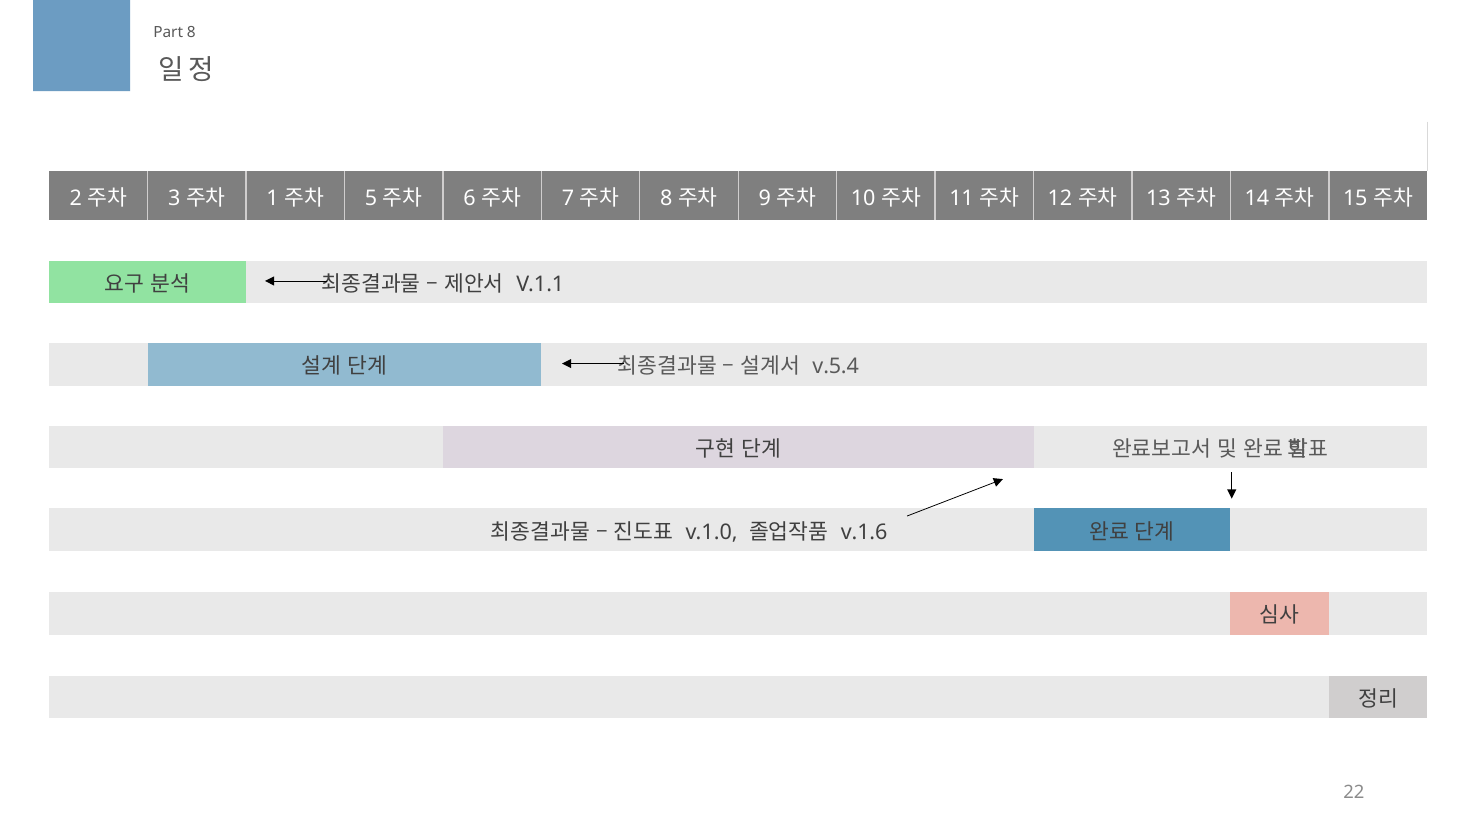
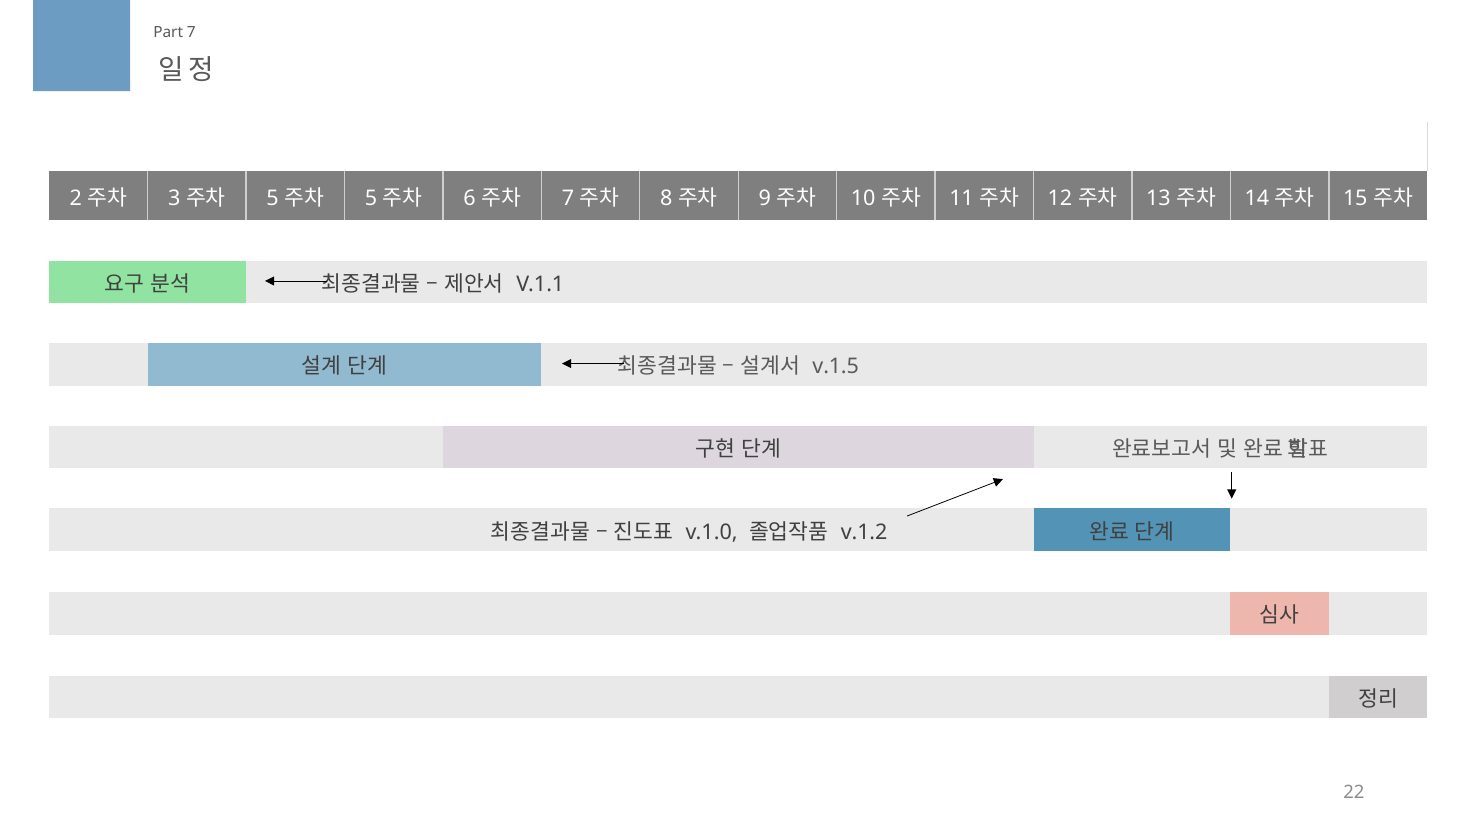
Part 8: 8 -> 7
1 at (273, 198): 1 -> 5
v.5.4: v.5.4 -> v.1.5
v.1.6: v.1.6 -> v.1.2
